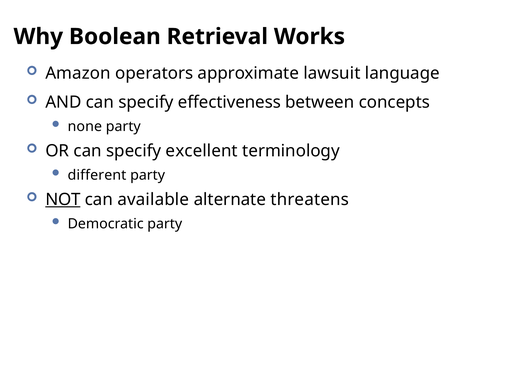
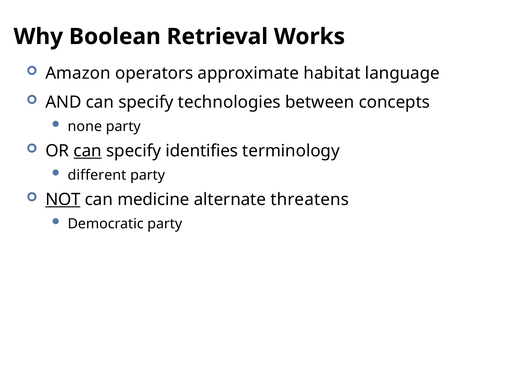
lawsuit: lawsuit -> habitat
effectiveness: effectiveness -> technologies
can at (88, 151) underline: none -> present
excellent: excellent -> identifies
available: available -> medicine
